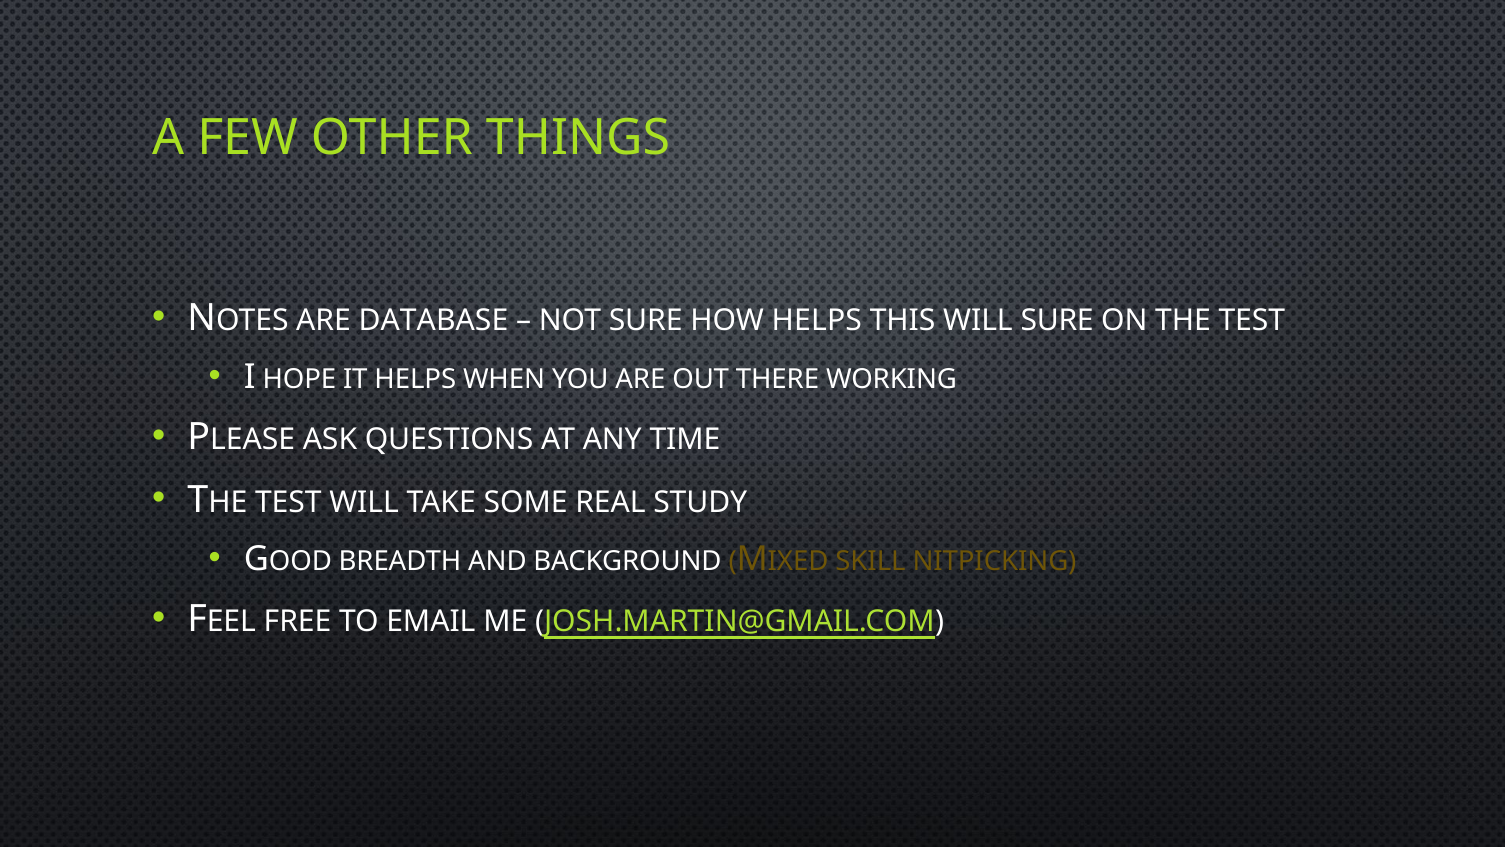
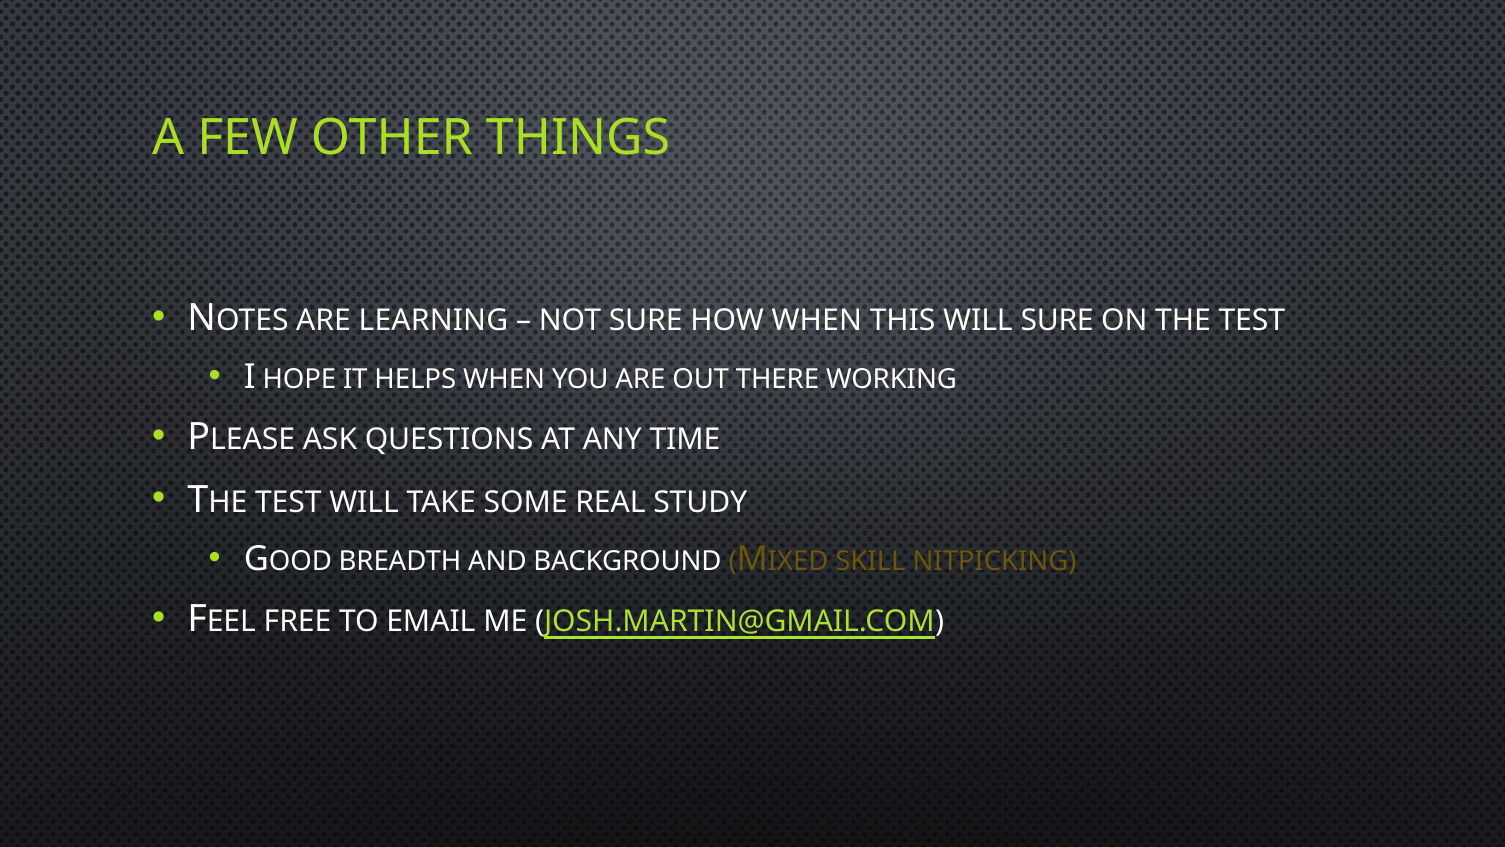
DATABASE: DATABASE -> LEARNING
HOW HELPS: HELPS -> WHEN
